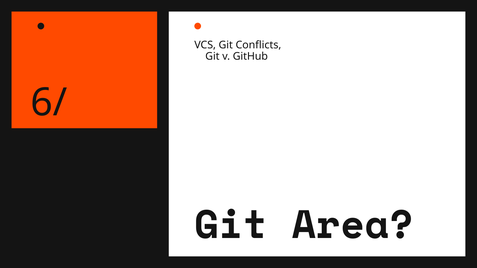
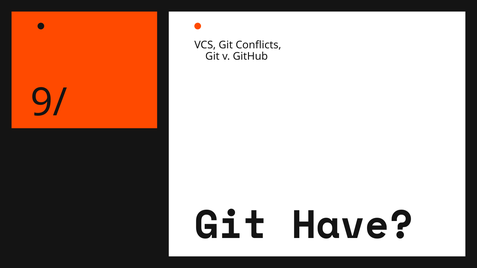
6/: 6/ -> 9/
Area: Area -> Have
